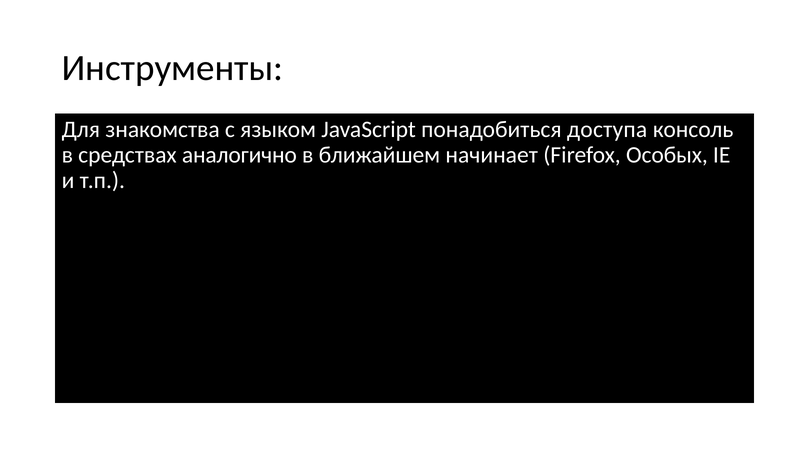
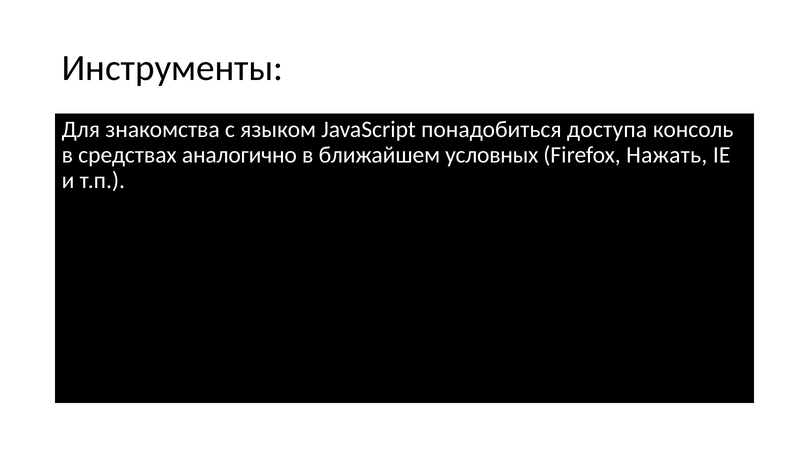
начинает: начинает -> условных
Особых: Особых -> Нажать
